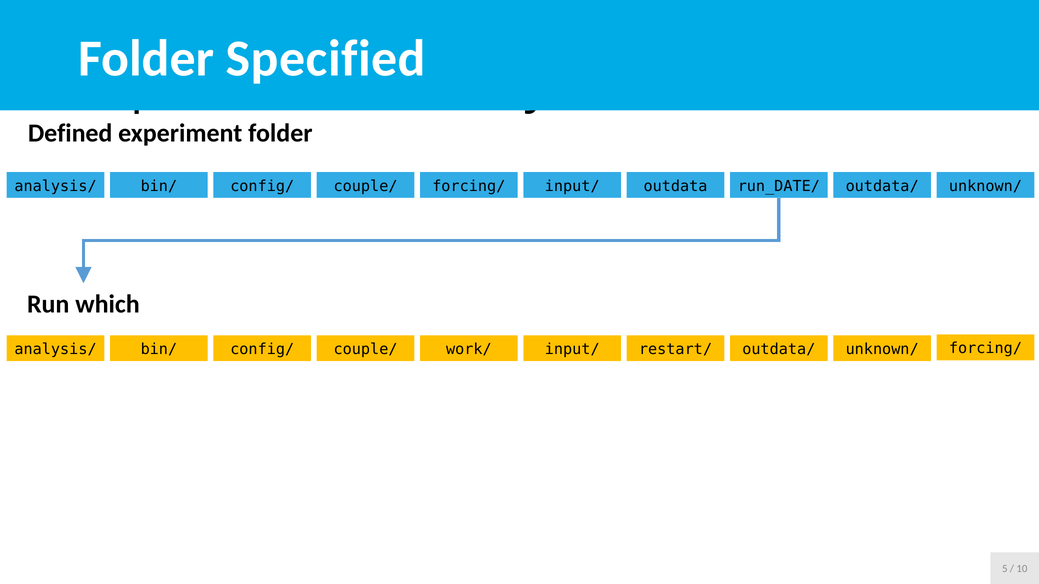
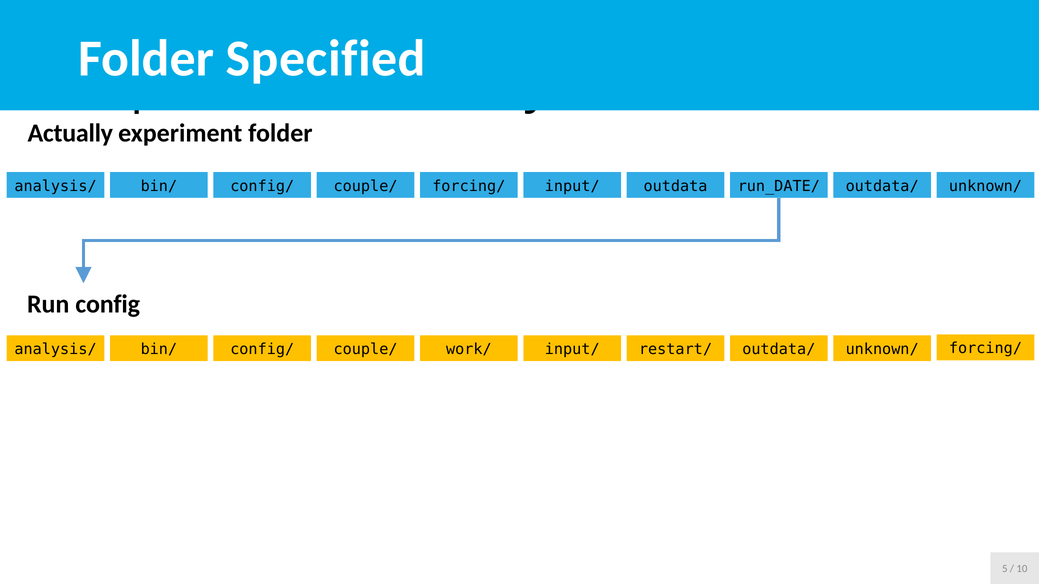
Defined: Defined -> Actually
which: which -> config
